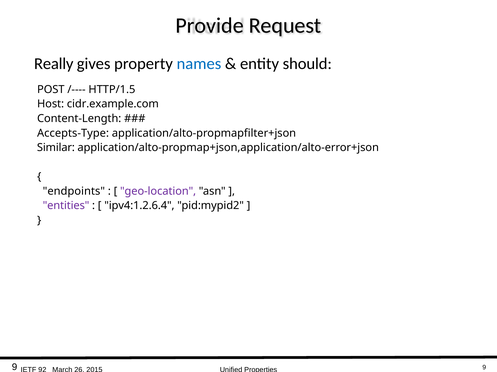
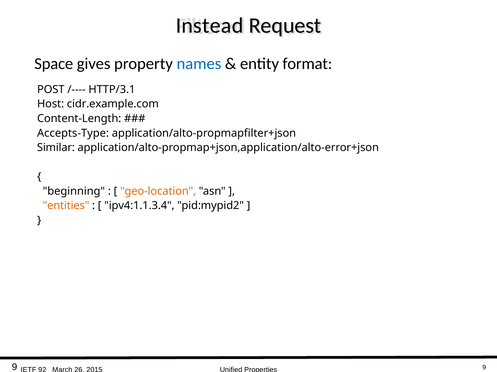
Provide: Provide -> Instead
Really: Really -> Space
should: should -> format
HTTP/1.5: HTTP/1.5 -> HTTP/3.1
endpoints: endpoints -> beginning
geo-location colour: purple -> orange
entities colour: purple -> orange
ipv4:1.2.6.4: ipv4:1.2.6.4 -> ipv4:1.1.3.4
